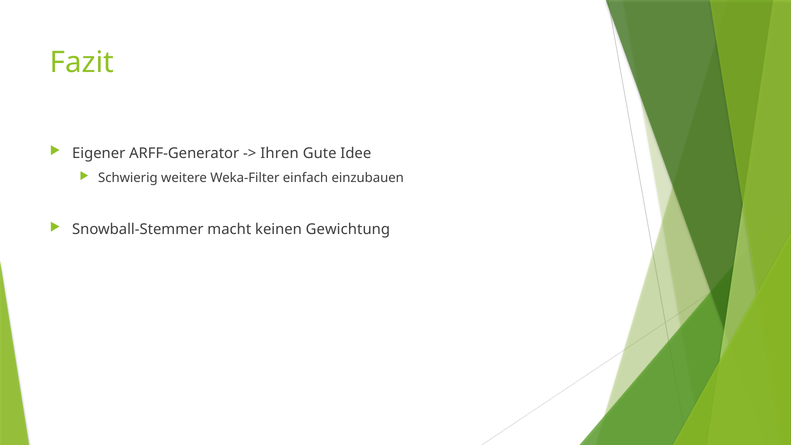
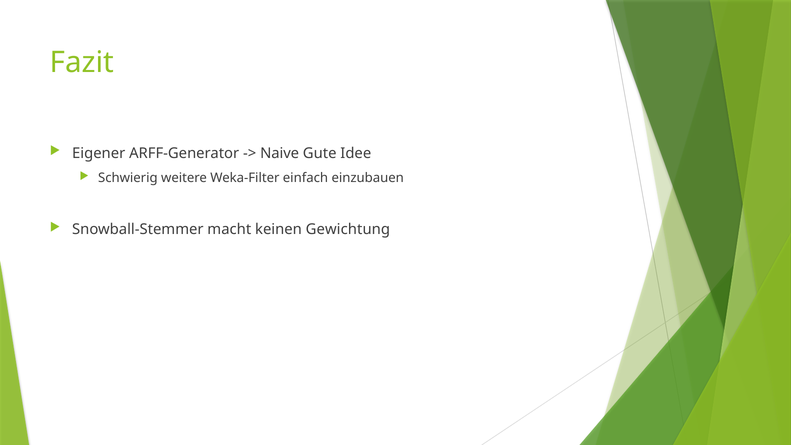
Ihren: Ihren -> Naive
